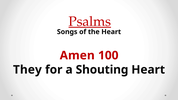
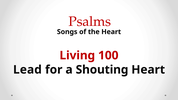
Psalms underline: present -> none
Amen: Amen -> Living
They: They -> Lead
